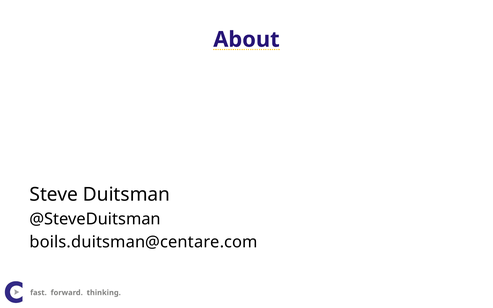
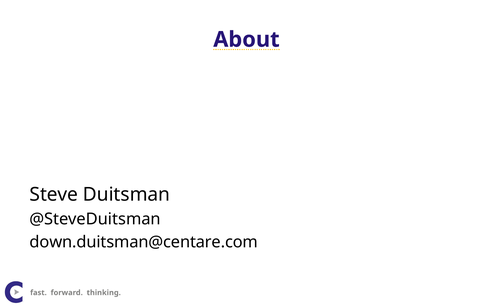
boils.duitsman@centare.com: boils.duitsman@centare.com -> down.duitsman@centare.com
